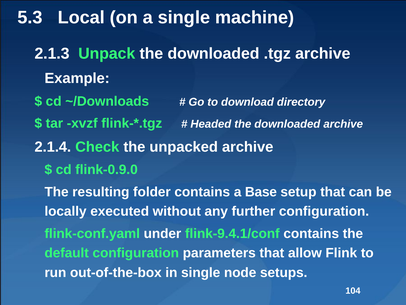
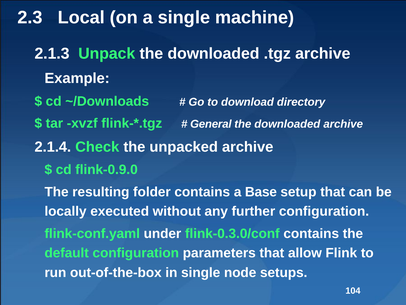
5.3: 5.3 -> 2.3
Headed: Headed -> General
flink-9.4.1/conf: flink-9.4.1/conf -> flink-0.3.0/conf
